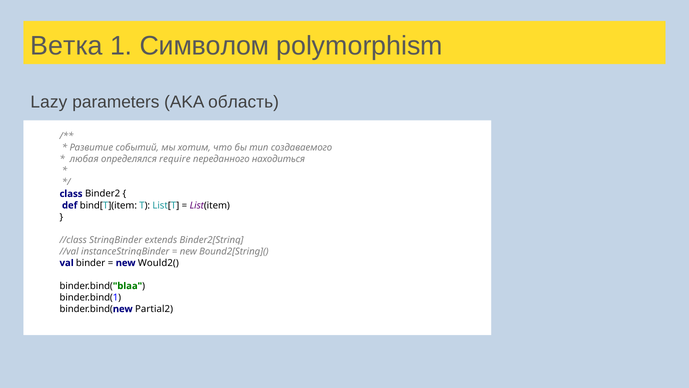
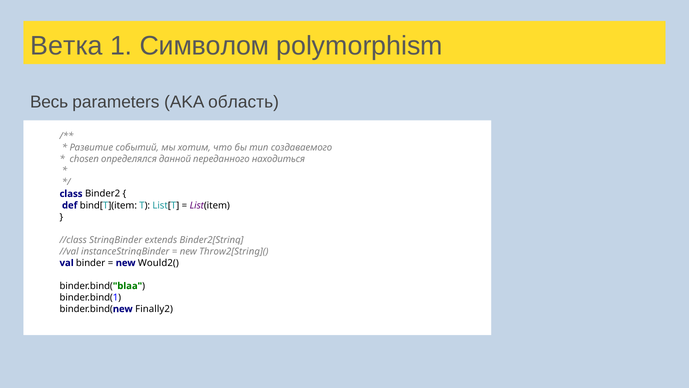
Lazy: Lazy -> Весь
любая: любая -> chosen
require: require -> данной
Bound2[String](: Bound2[String]( -> Throw2[String](
Partial2: Partial2 -> Finally2
